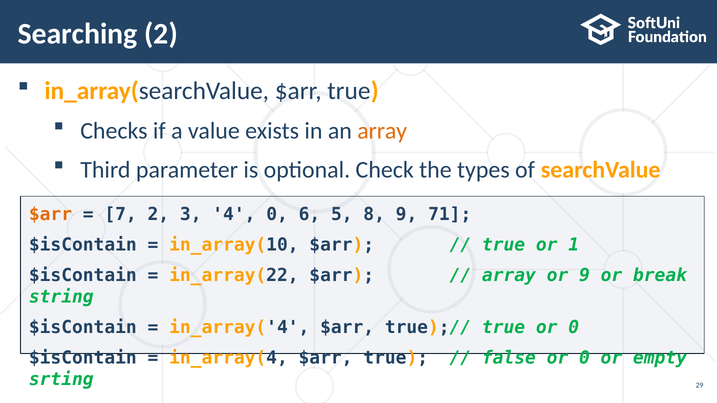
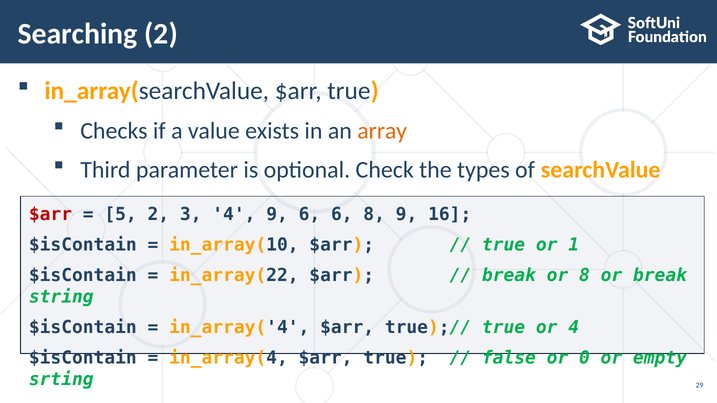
$arr at (50, 215) colour: orange -> red
7: 7 -> 5
4 0: 0 -> 9
6 5: 5 -> 6
71: 71 -> 16
array at (509, 276): array -> break
or 9: 9 -> 8
true or 0: 0 -> 4
